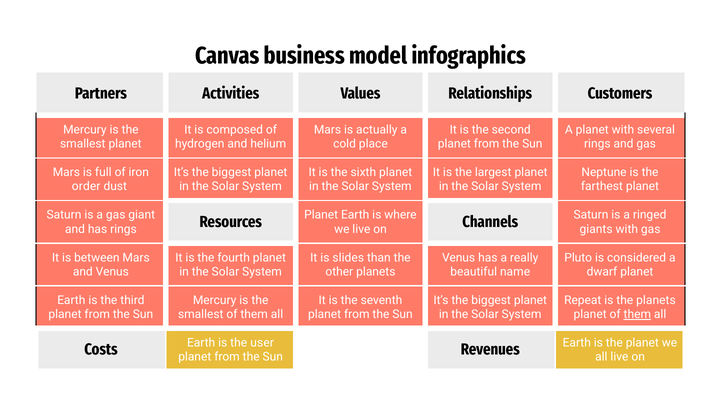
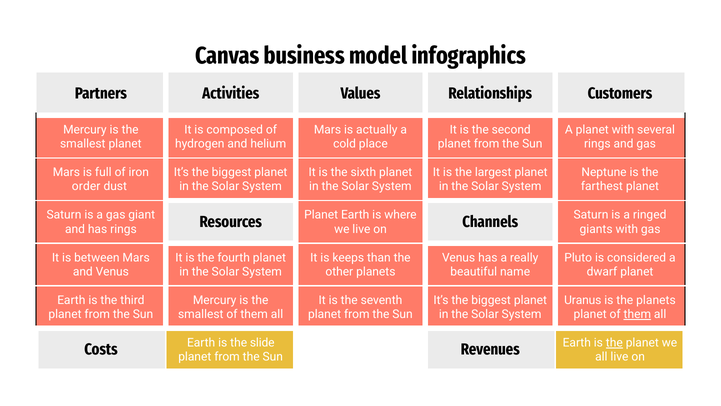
slides: slides -> keeps
Repeat: Repeat -> Uranus
user: user -> slide
the at (614, 342) underline: none -> present
